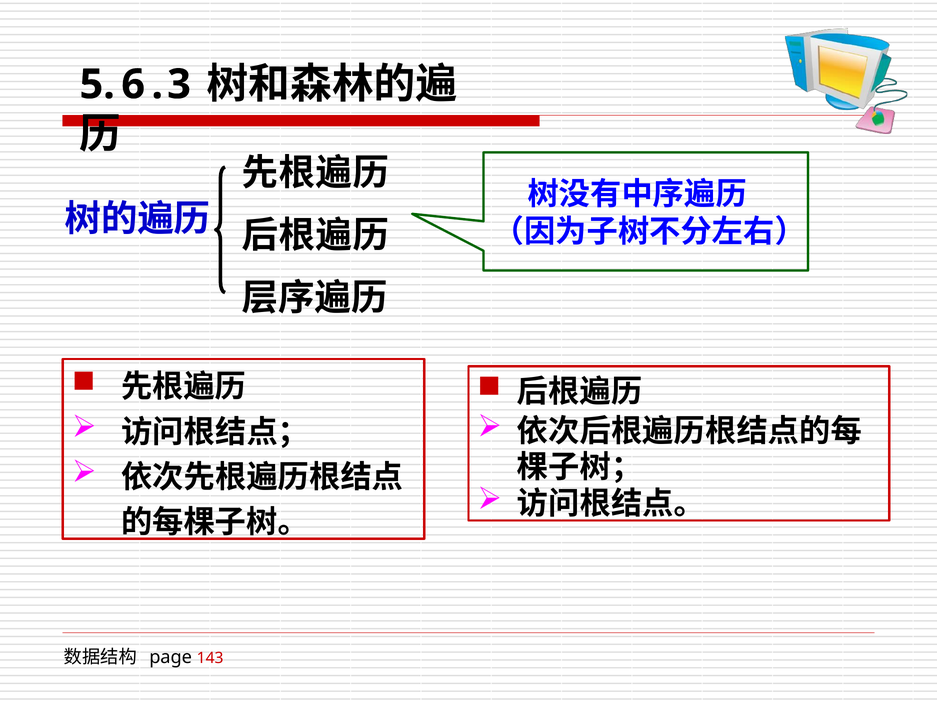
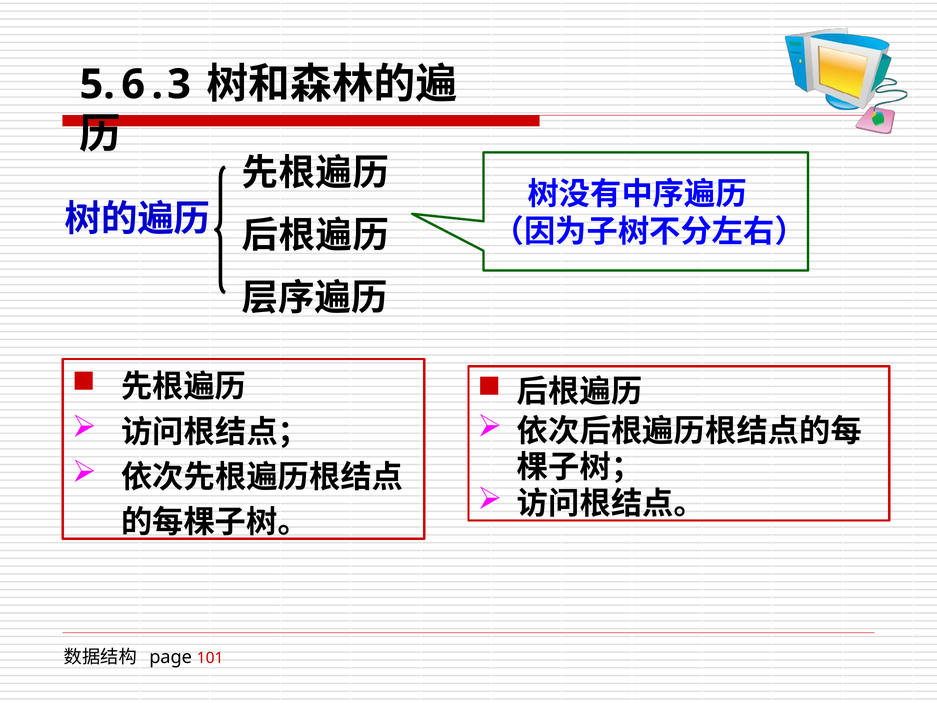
143: 143 -> 101
